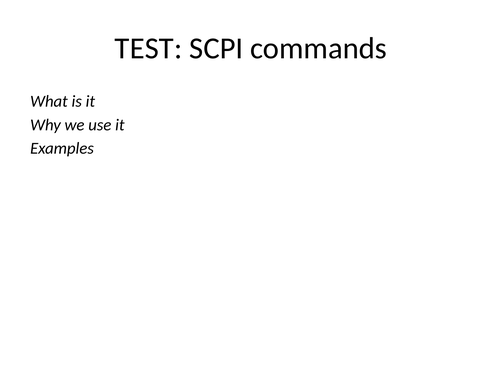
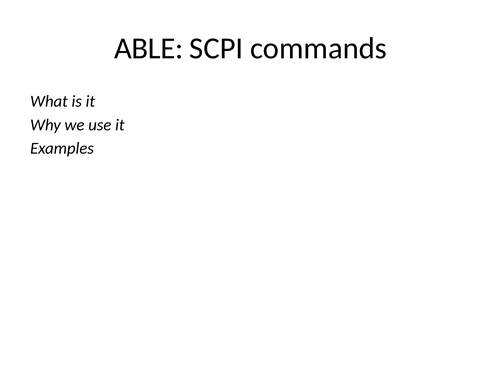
TEST: TEST -> ABLE
